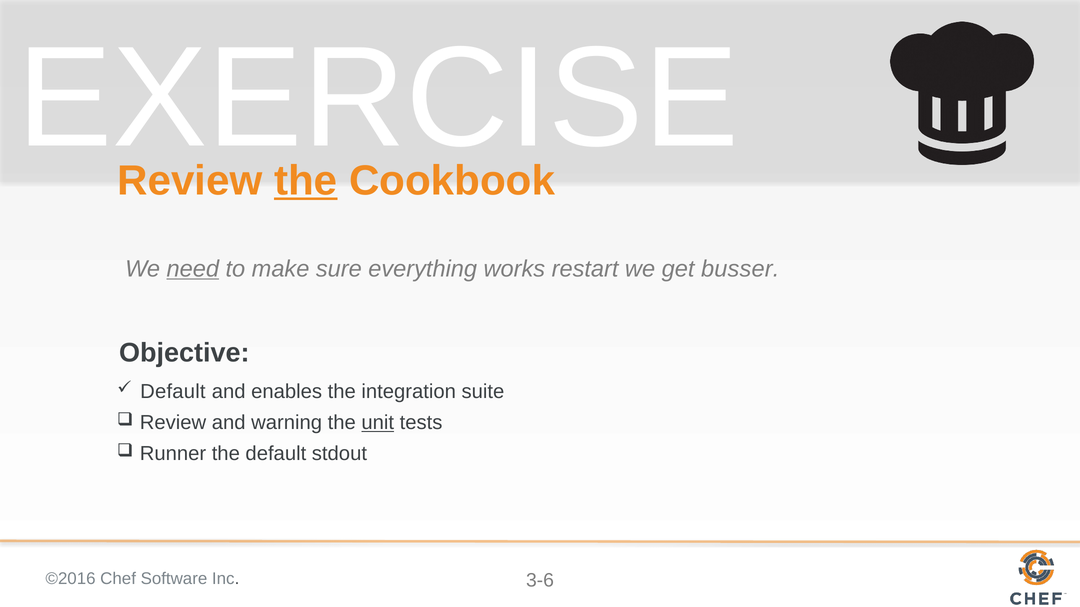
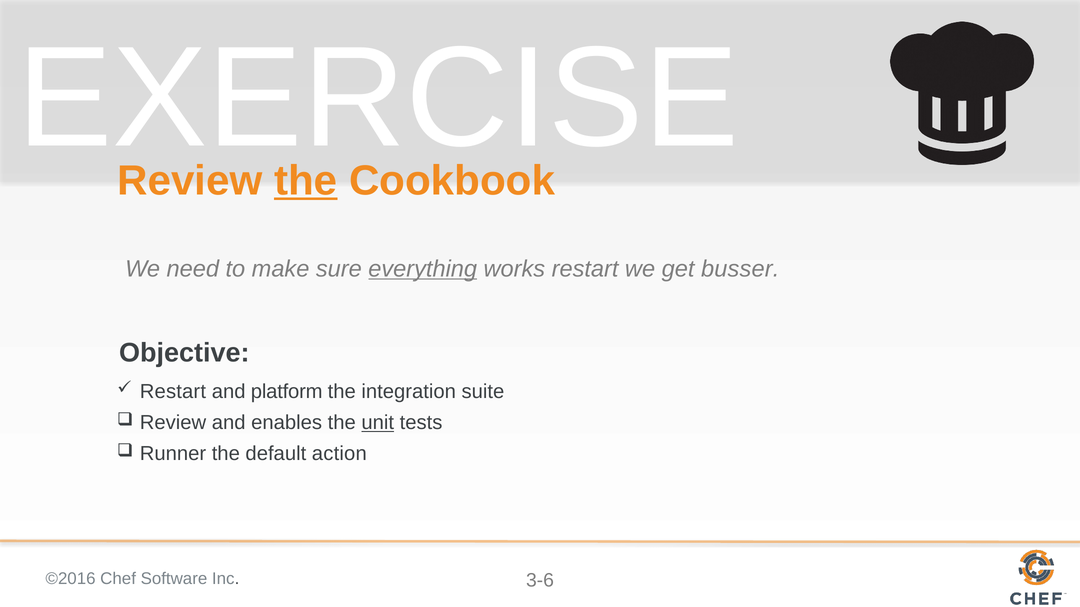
need underline: present -> none
everything underline: none -> present
Default at (173, 392): Default -> Restart
enables: enables -> platform
warning: warning -> enables
stdout: stdout -> action
